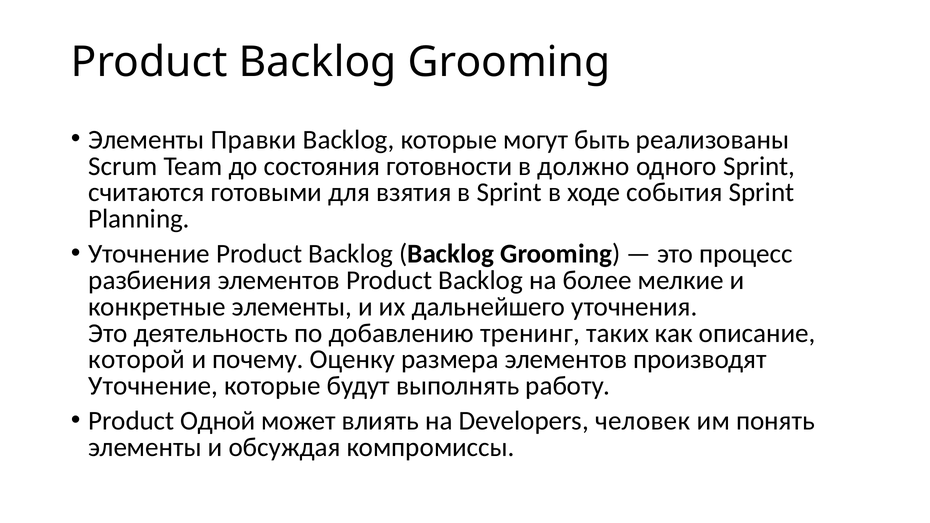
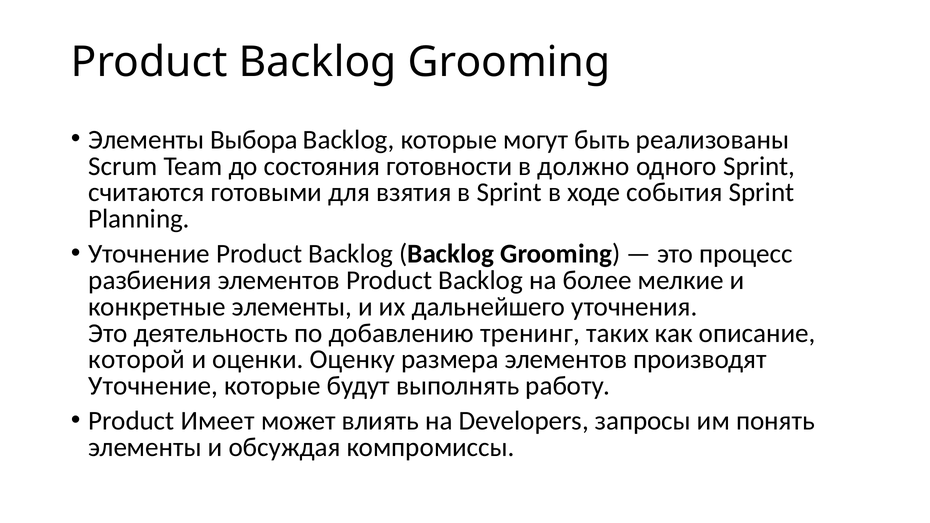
Правки: Правки -> Выбора
почему: почему -> оценки
Одной: Одной -> Имеет
человек: человек -> запросы
